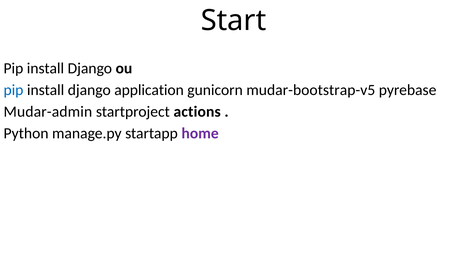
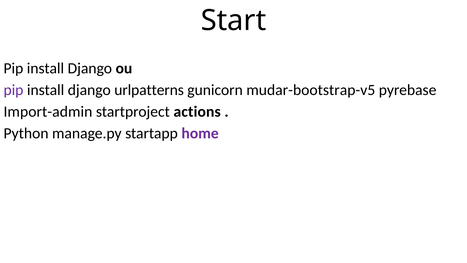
pip at (13, 90) colour: blue -> purple
application: application -> urlpatterns
Mudar-admin: Mudar-admin -> Import-admin
